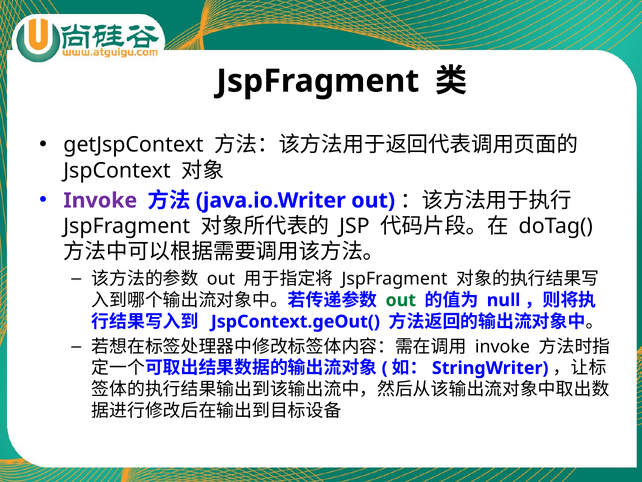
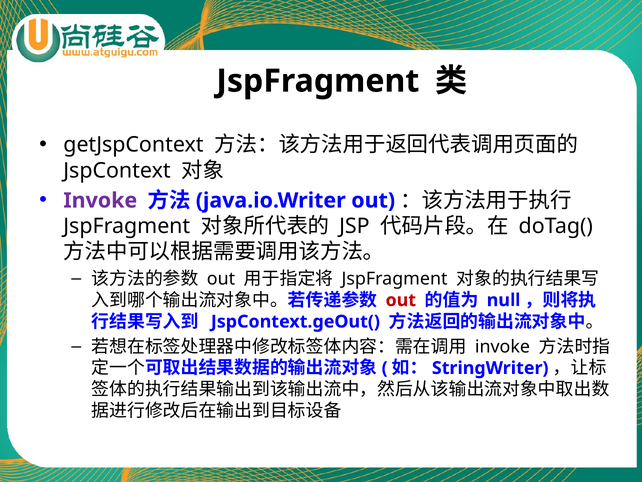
out at (401, 300) colour: green -> red
